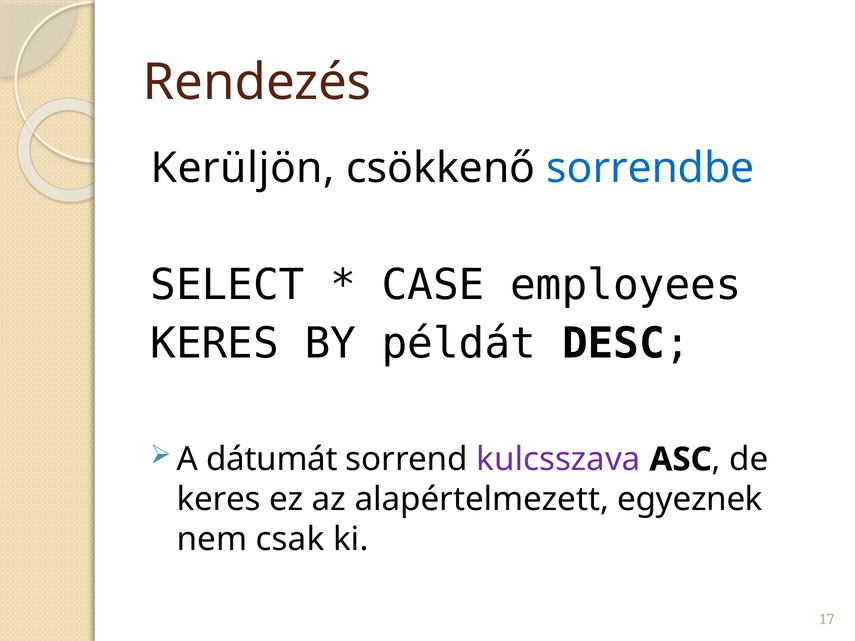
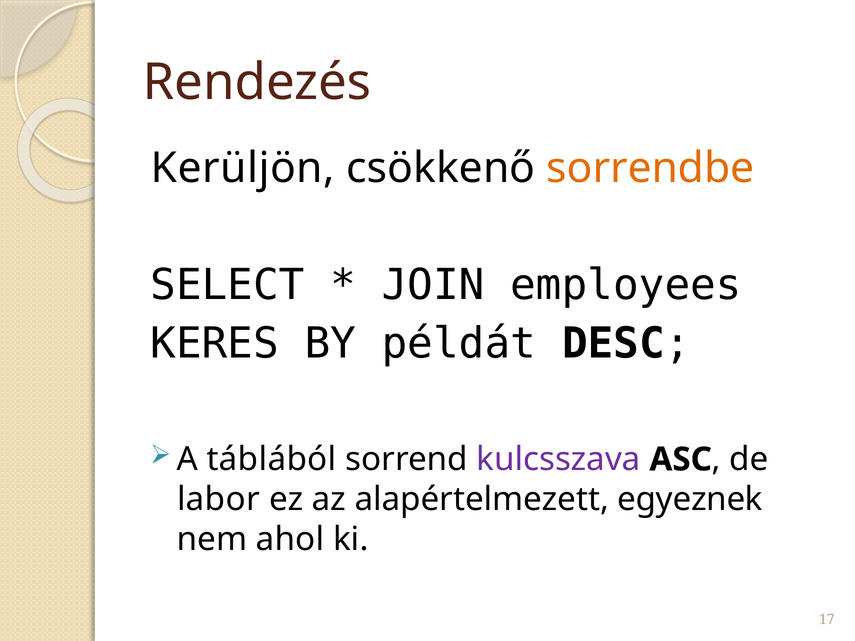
sorrendbe colour: blue -> orange
CASE: CASE -> JOIN
dátumát: dátumát -> táblából
keres at (219, 499): keres -> labor
csak: csak -> ahol
